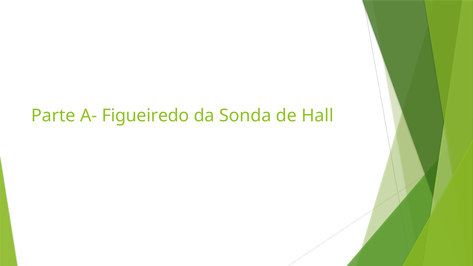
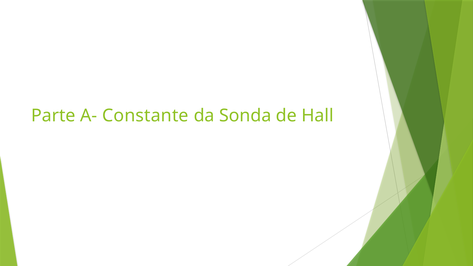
Figueiredo: Figueiredo -> Constante
